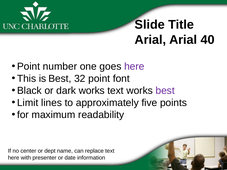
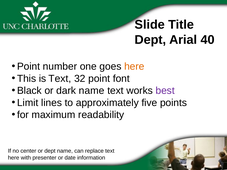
Arial at (150, 40): Arial -> Dept
here at (134, 67) colour: purple -> orange
is Best: Best -> Text
dark works: works -> name
